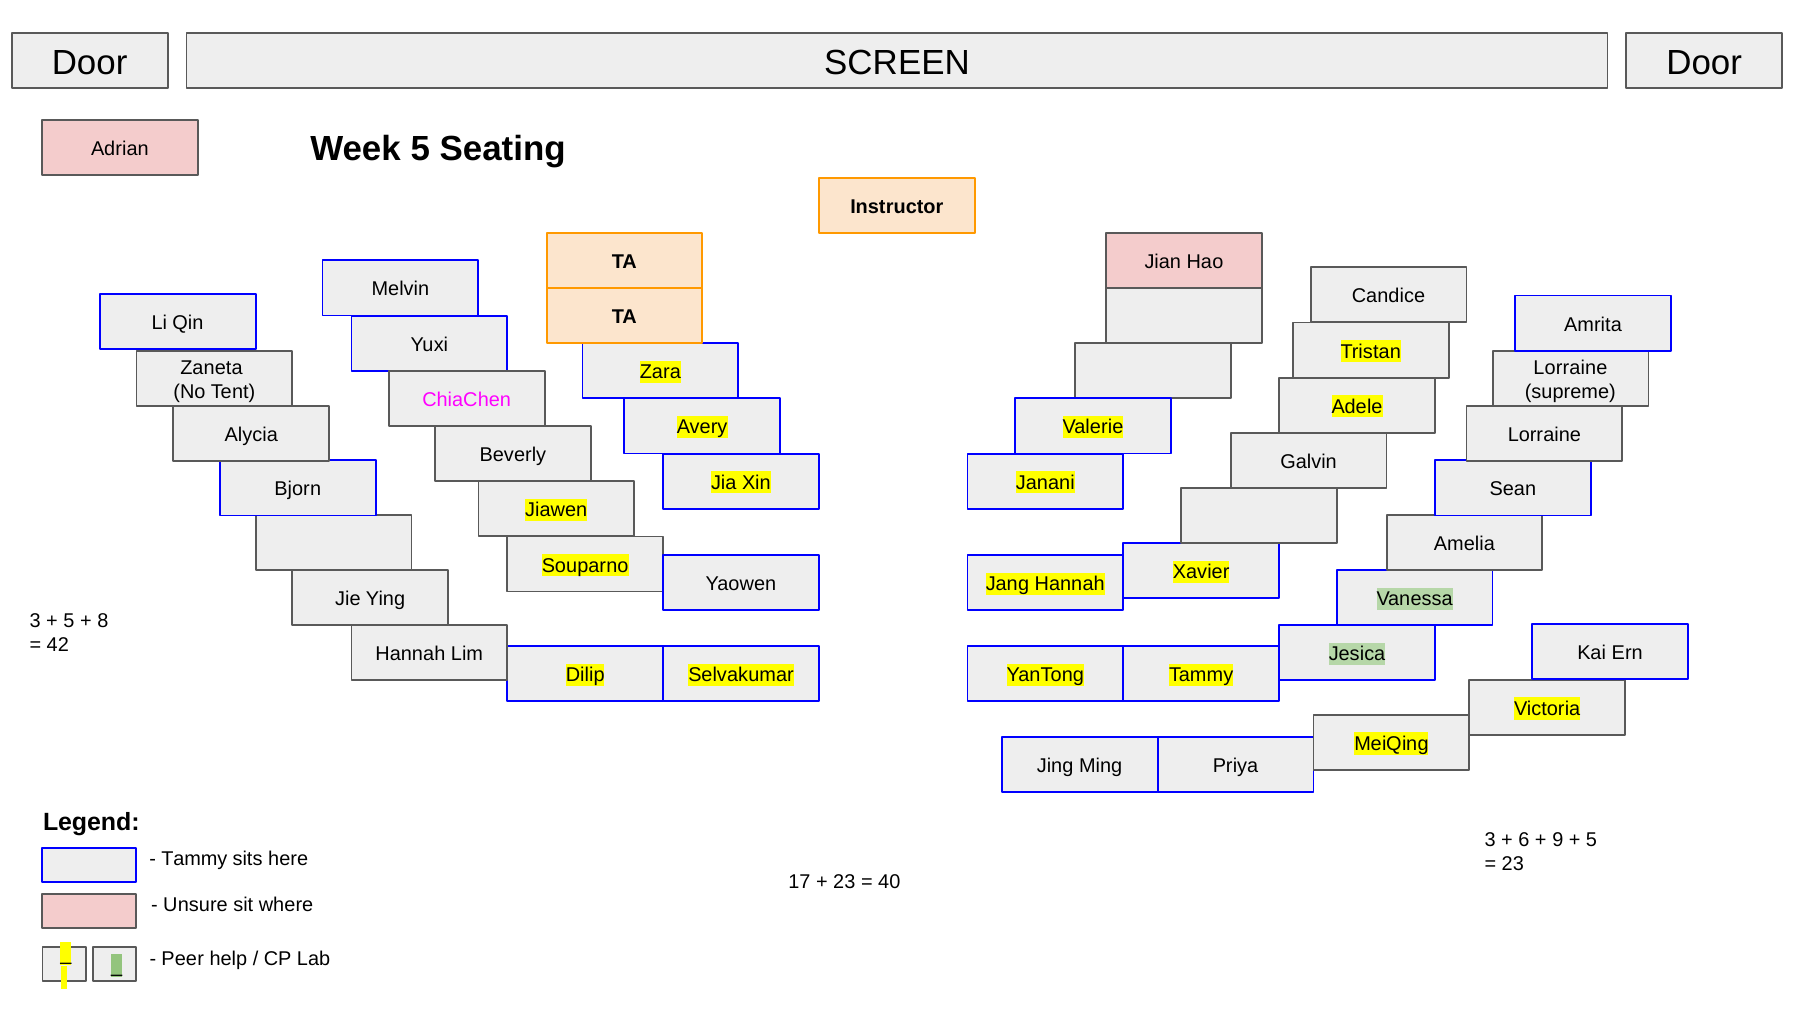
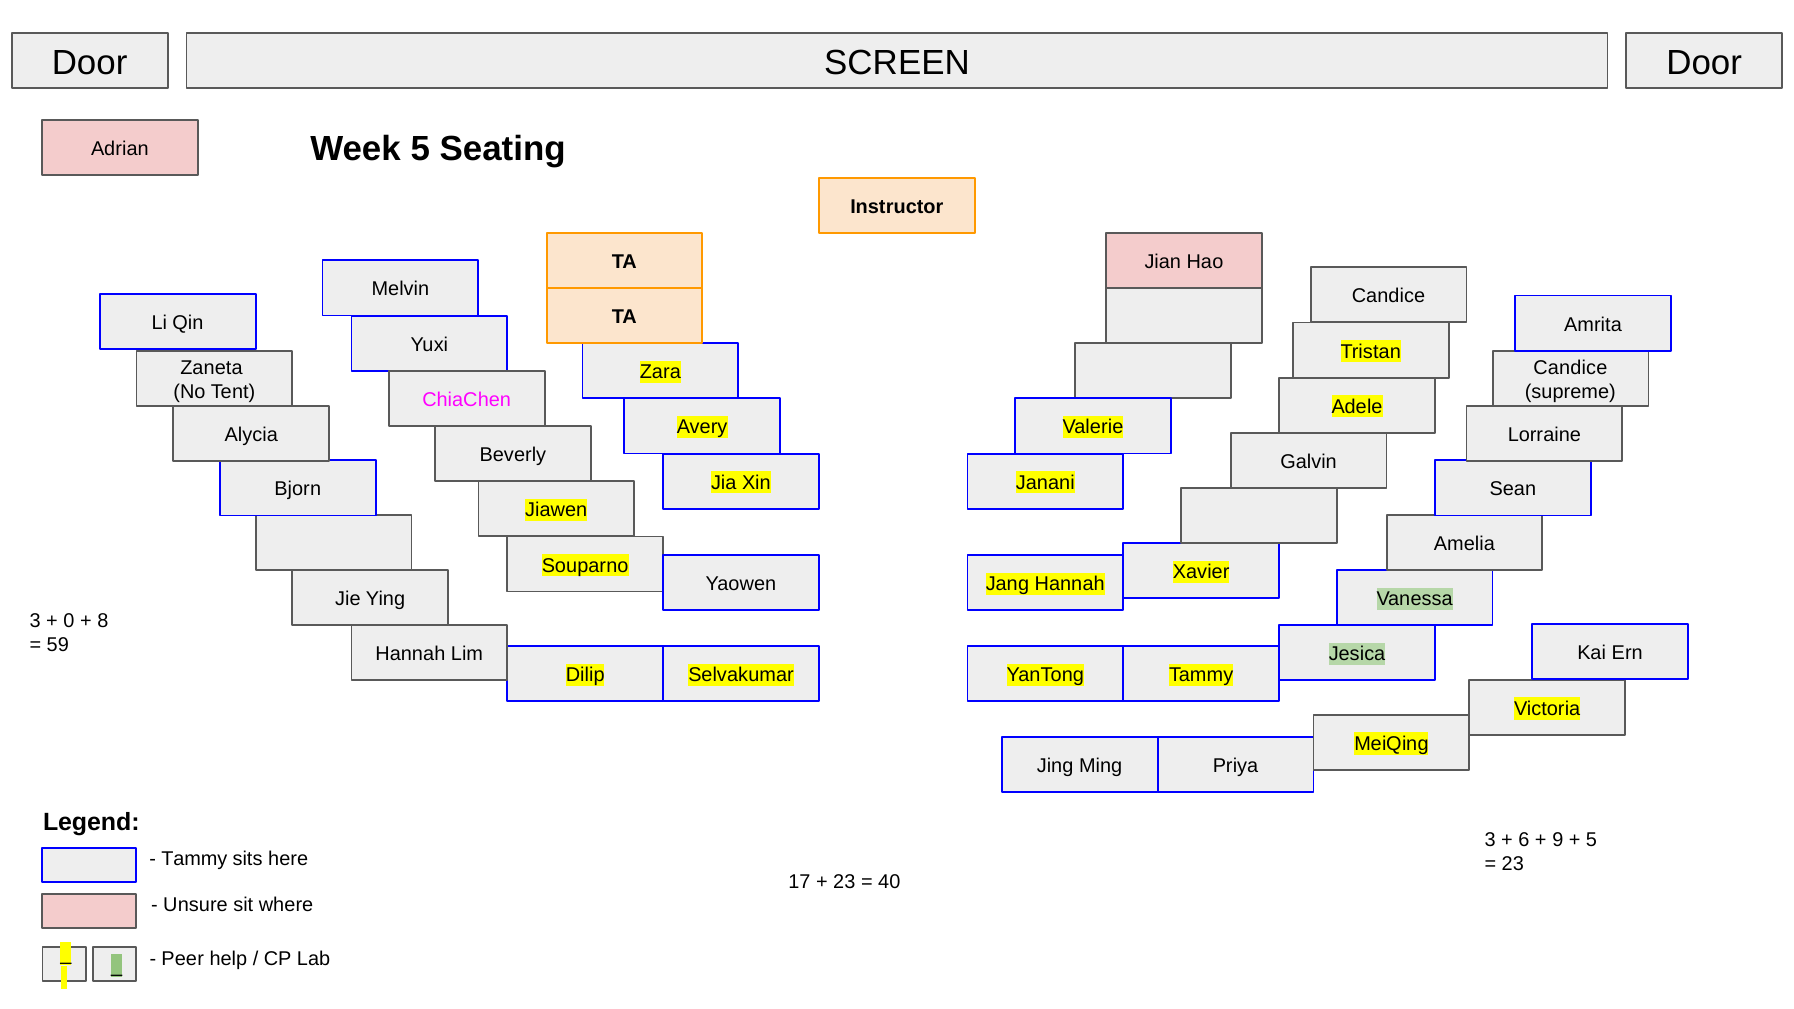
Lorraine at (1570, 368): Lorraine -> Candice
5 at (69, 621): 5 -> 0
42: 42 -> 59
